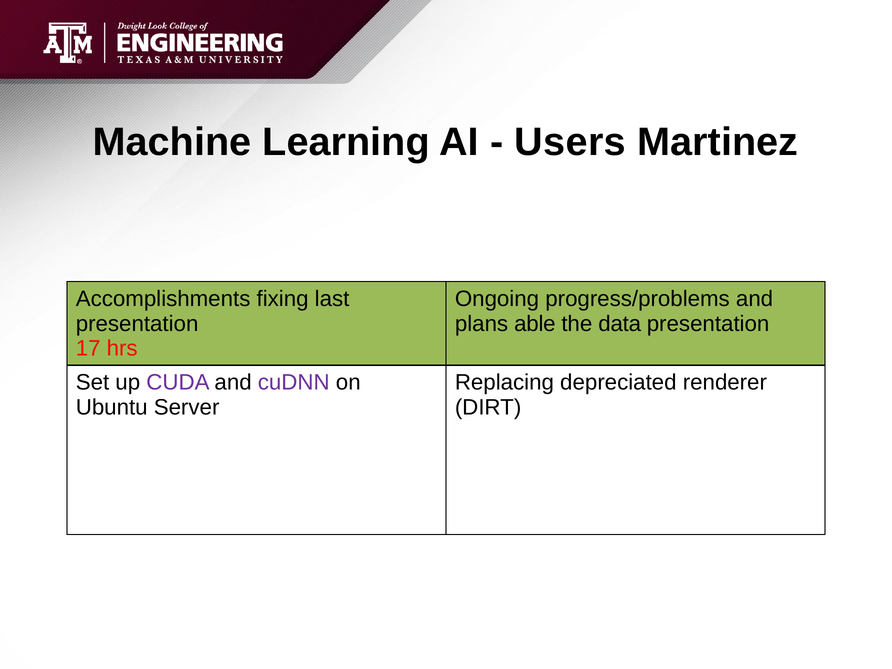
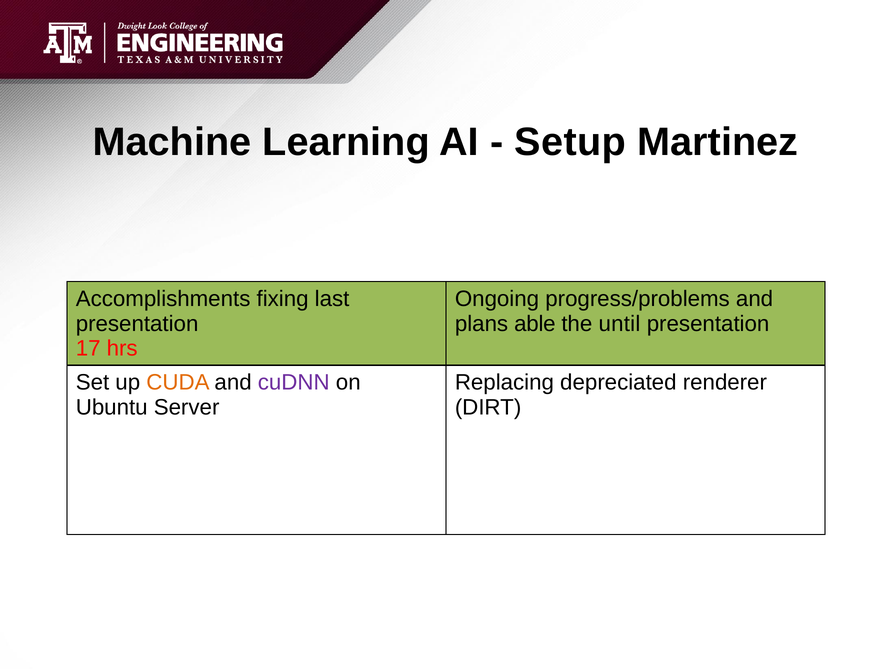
Users: Users -> Setup
data: data -> until
CUDA colour: purple -> orange
